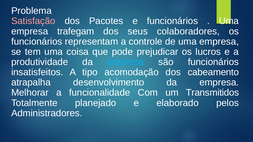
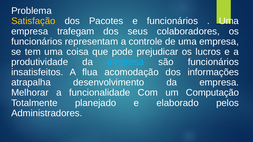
Satisfação colour: pink -> yellow
tipo: tipo -> flua
cabeamento: cabeamento -> informações
Transmitidos: Transmitidos -> Computação
